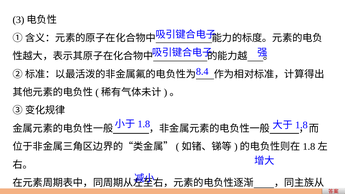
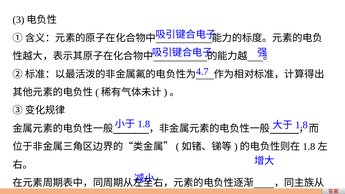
8.4: 8.4 -> 4.7
